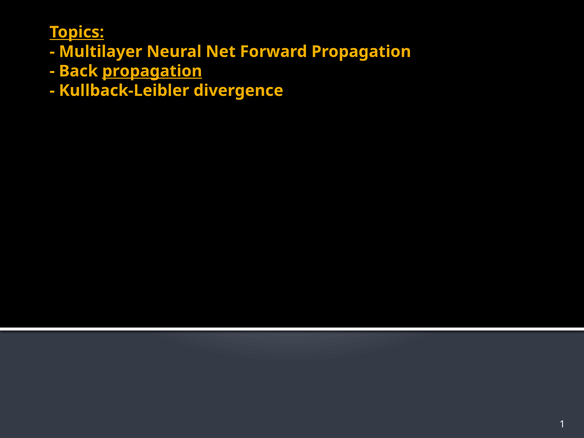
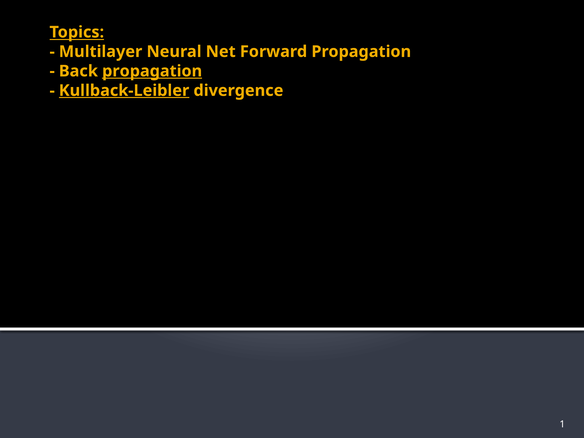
Kullback-Leibler underline: none -> present
